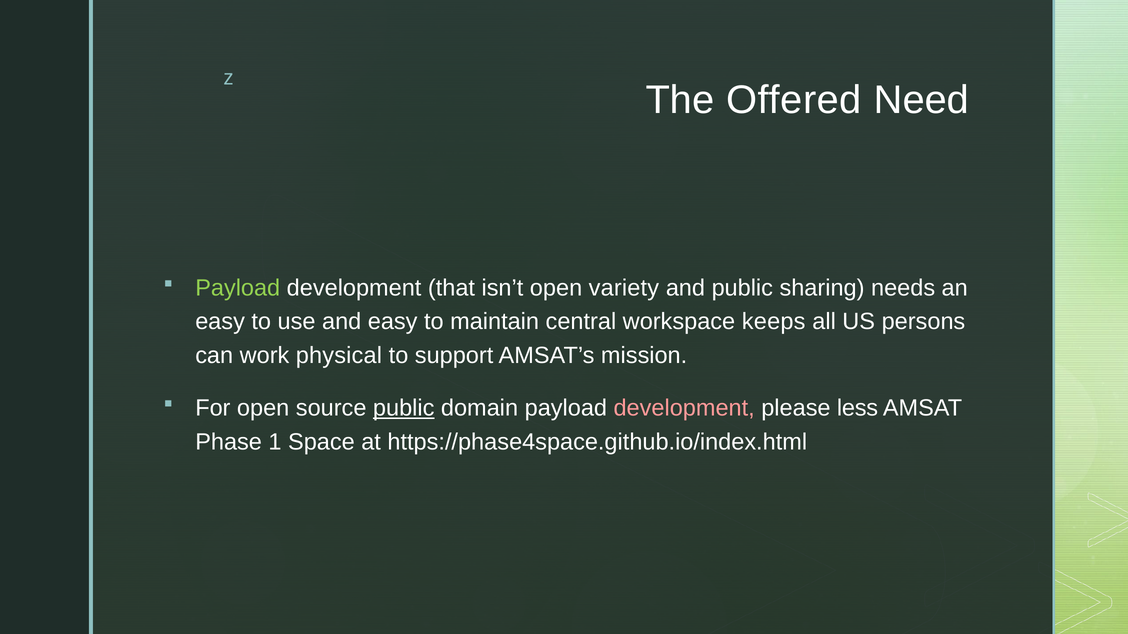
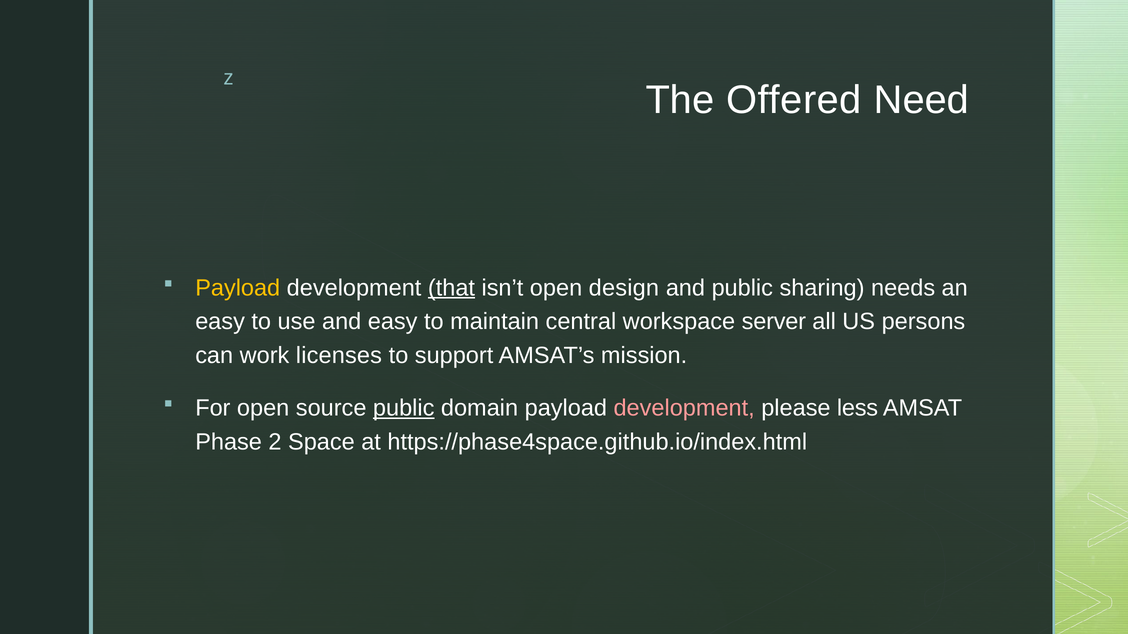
Payload at (238, 288) colour: light green -> yellow
that underline: none -> present
variety: variety -> design
keeps: keeps -> server
physical: physical -> licenses
1: 1 -> 2
